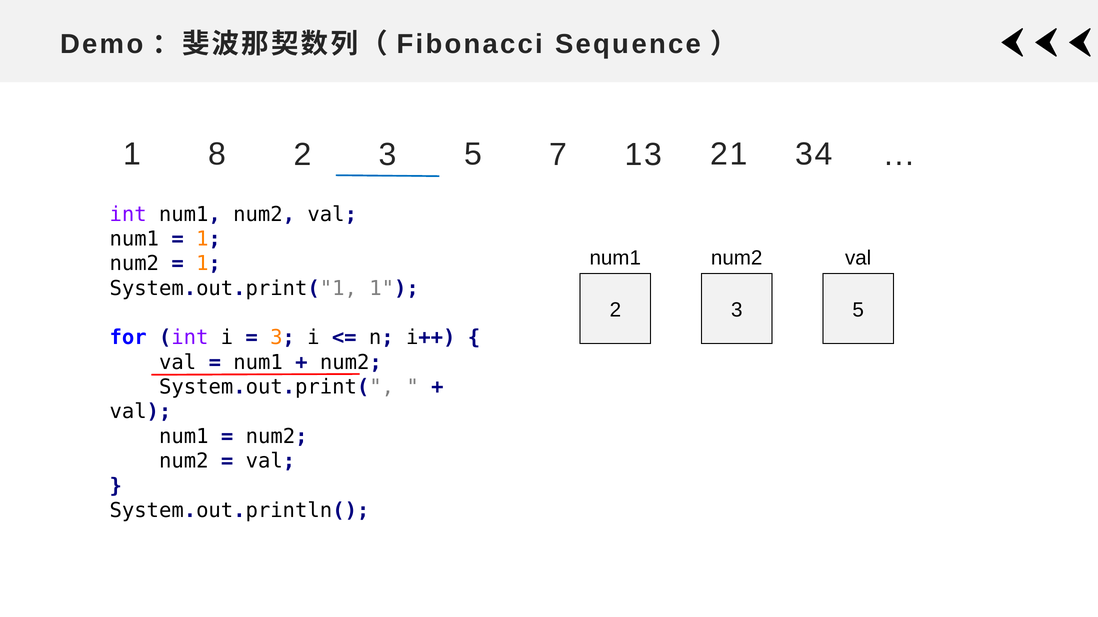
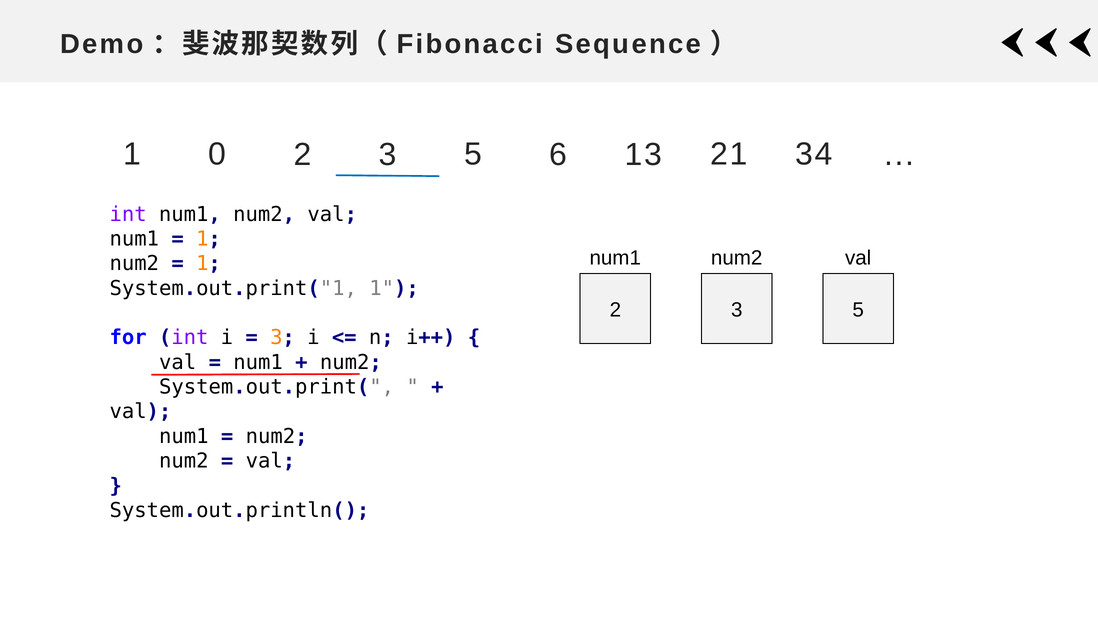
8: 8 -> 0
7: 7 -> 6
